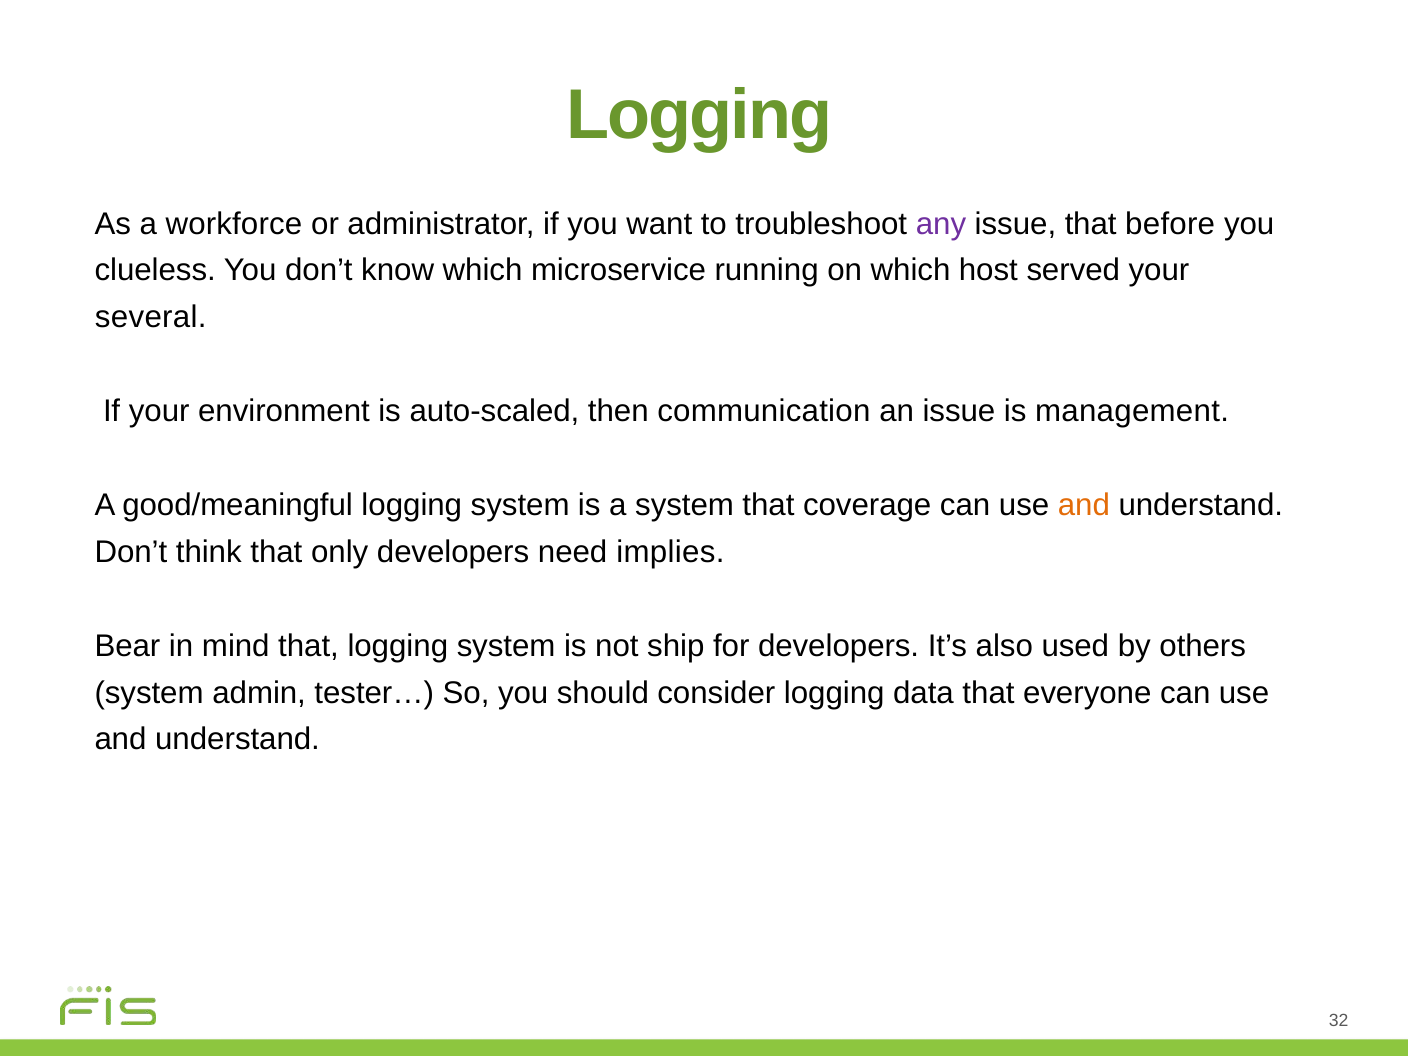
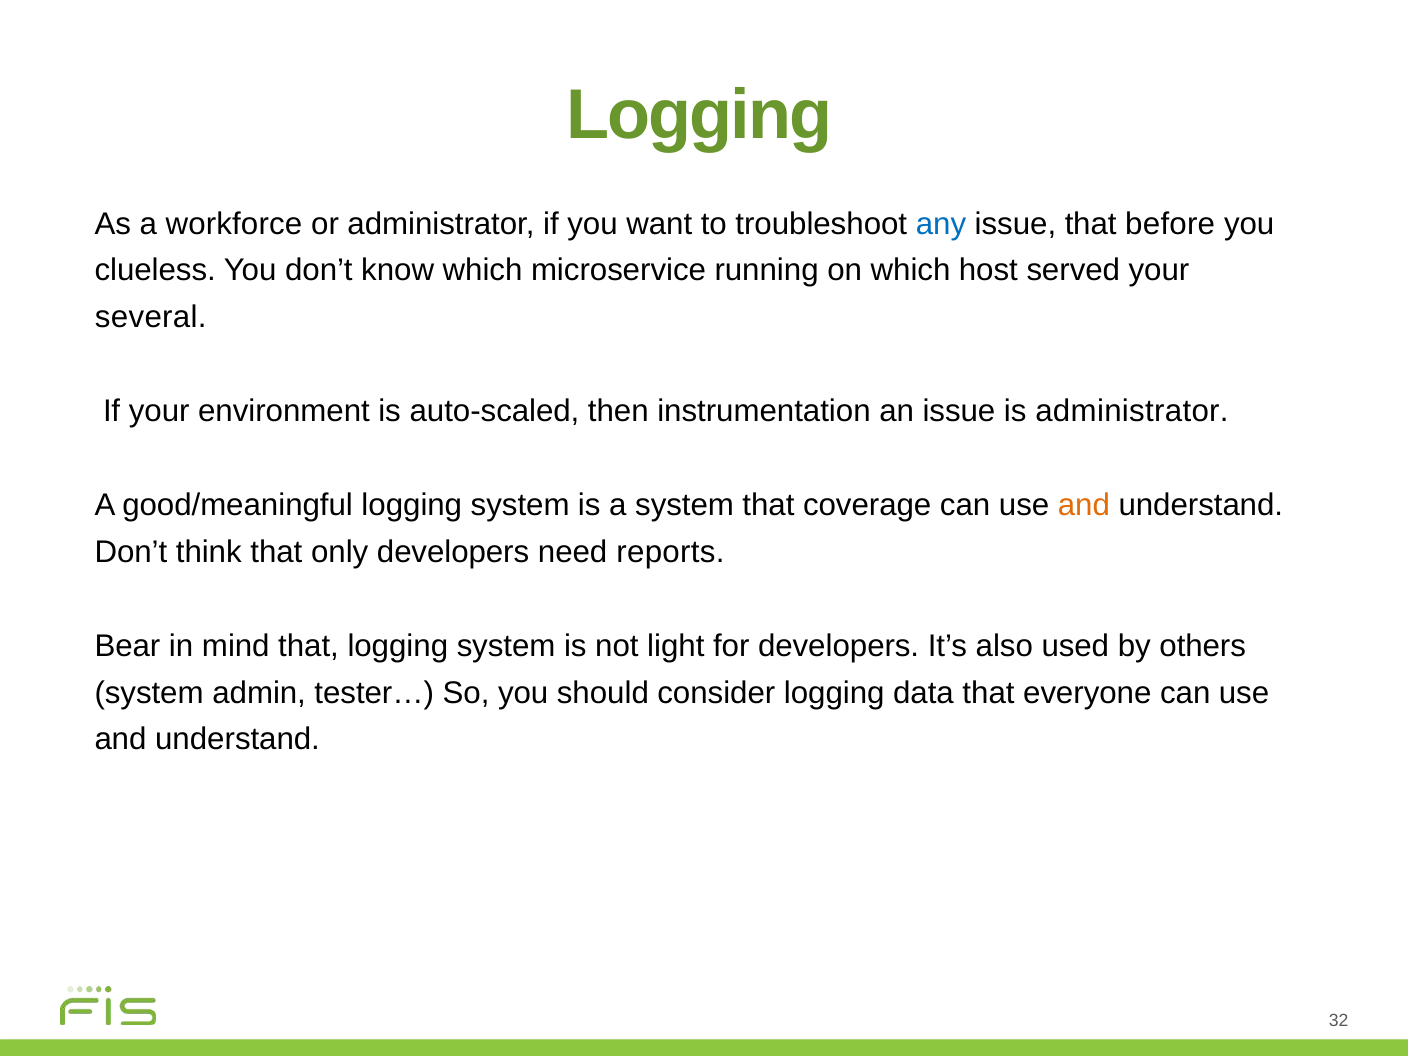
any colour: purple -> blue
communication: communication -> instrumentation
is management: management -> administrator
implies: implies -> reports
ship: ship -> light
